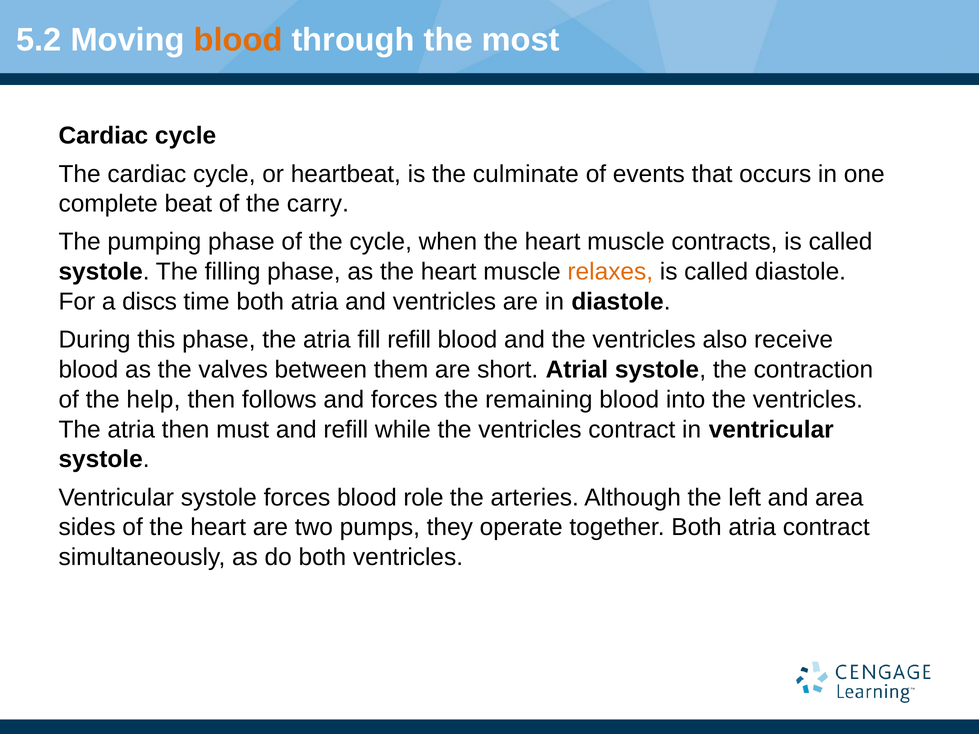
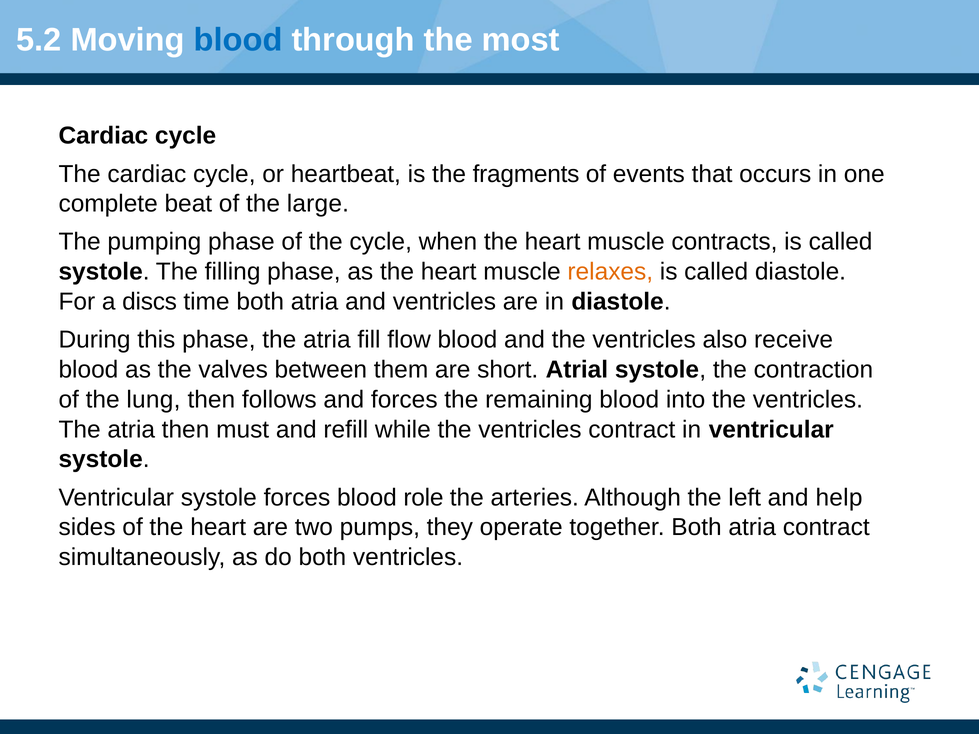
blood at (238, 40) colour: orange -> blue
culminate: culminate -> fragments
carry: carry -> large
fill refill: refill -> flow
help: help -> lung
area: area -> help
